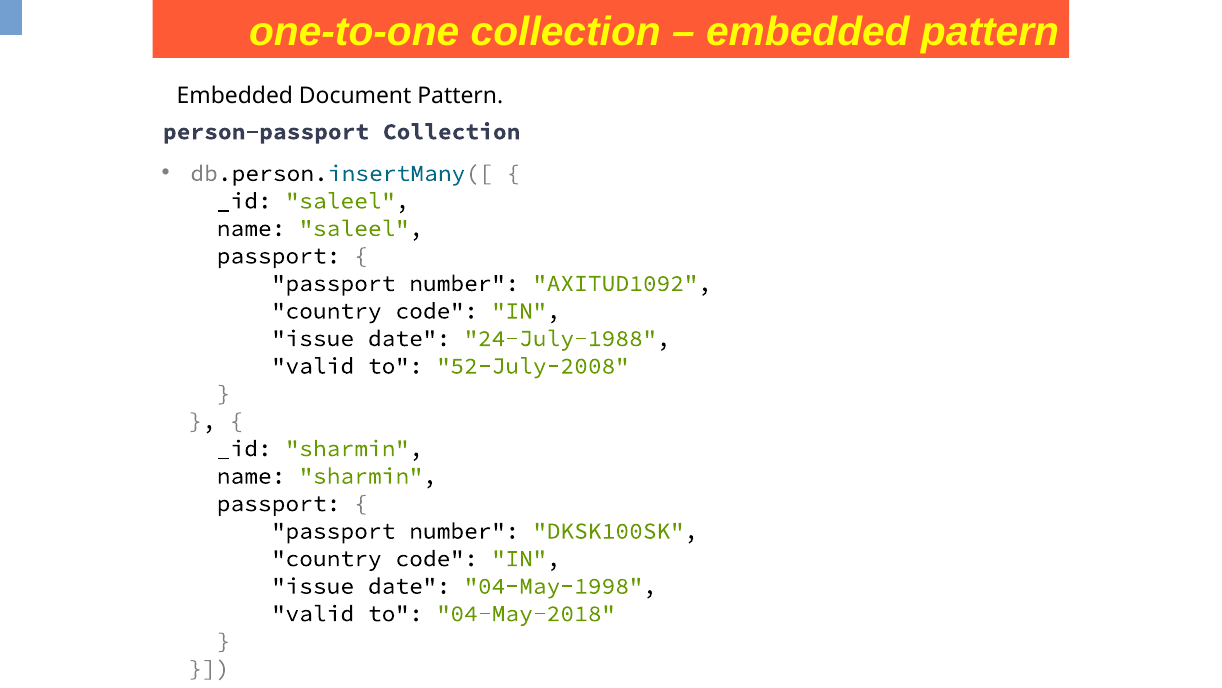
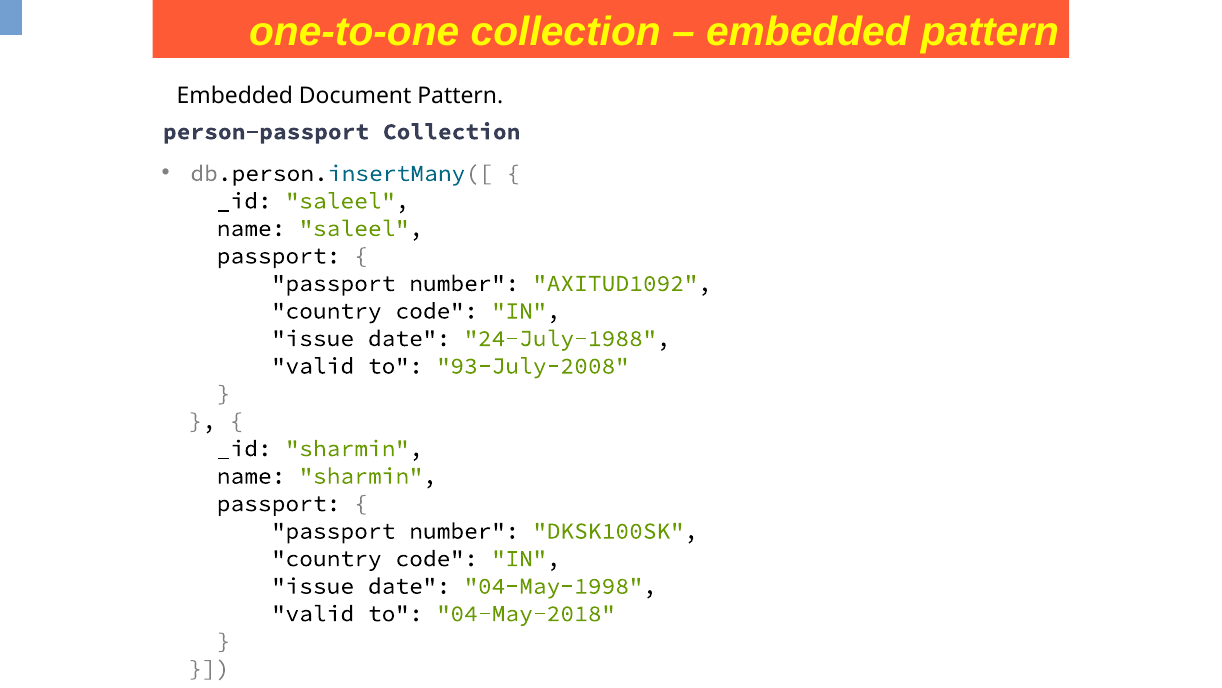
52-July-2008: 52-July-2008 -> 93-July-2008
